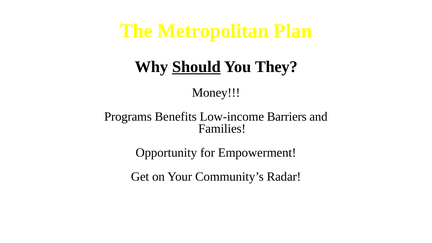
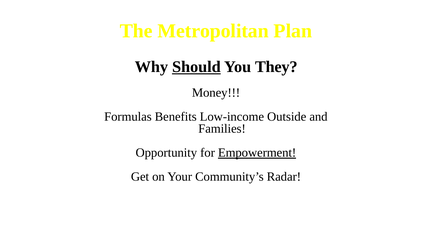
Programs: Programs -> Formulas
Barriers: Barriers -> Outside
Empowerment underline: none -> present
